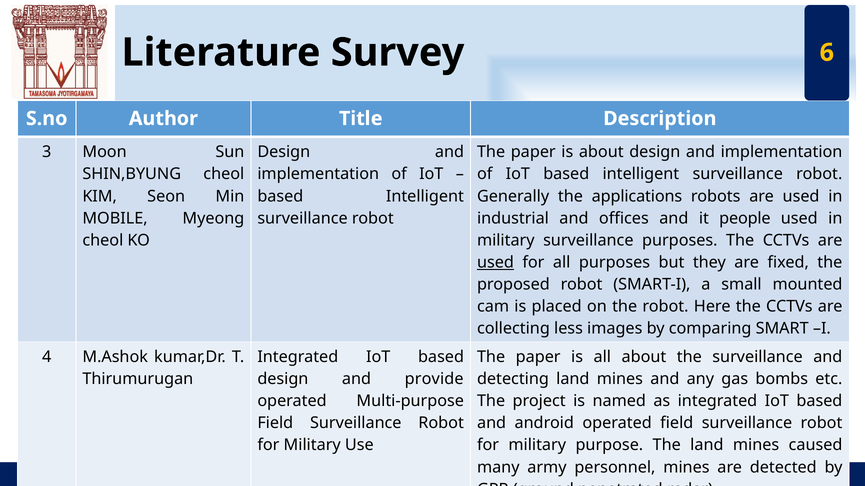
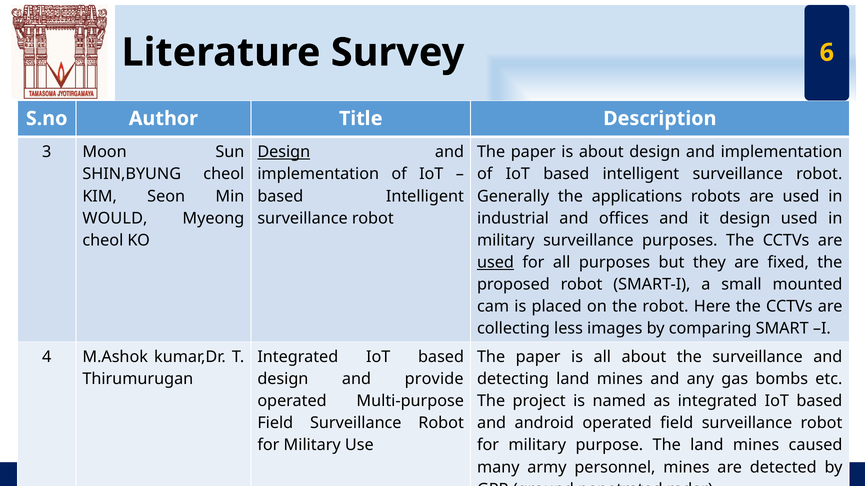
Design at (284, 152) underline: none -> present
MOBILE: MOBILE -> WOULD
it people: people -> design
